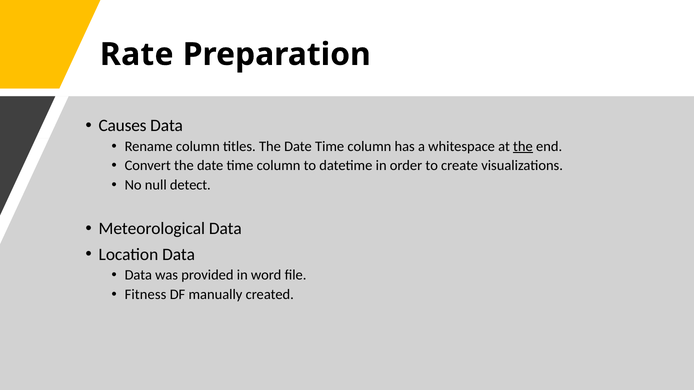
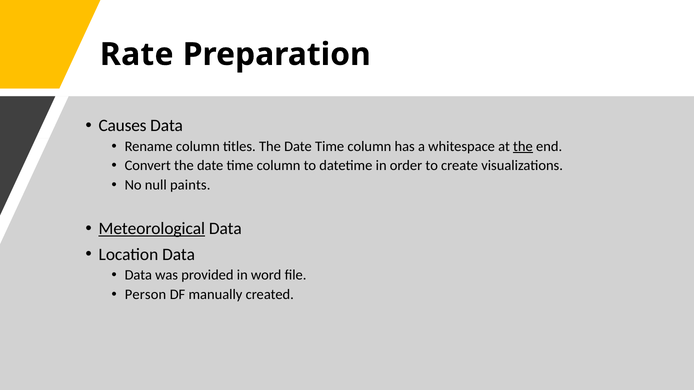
detect: detect -> paints
Meteorological underline: none -> present
Fitness: Fitness -> Person
